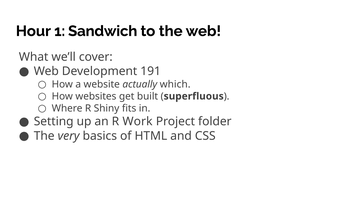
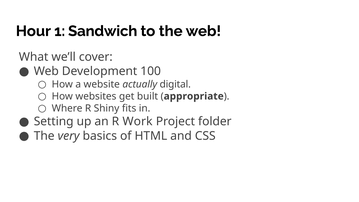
191: 191 -> 100
which: which -> digital
superfluous: superfluous -> appropriate
